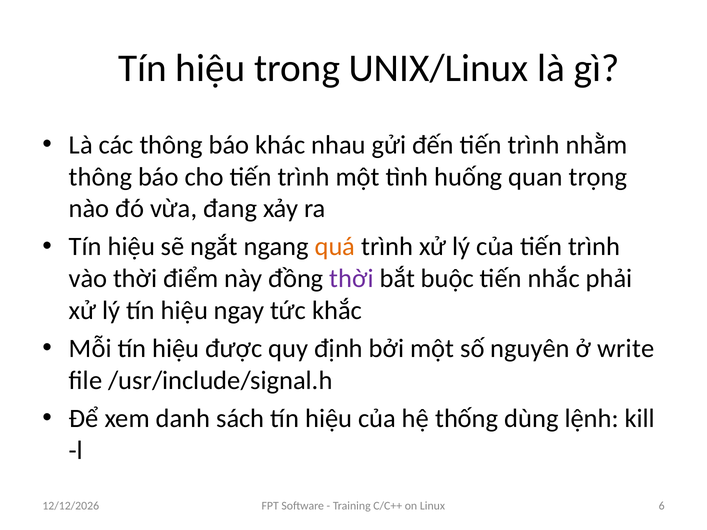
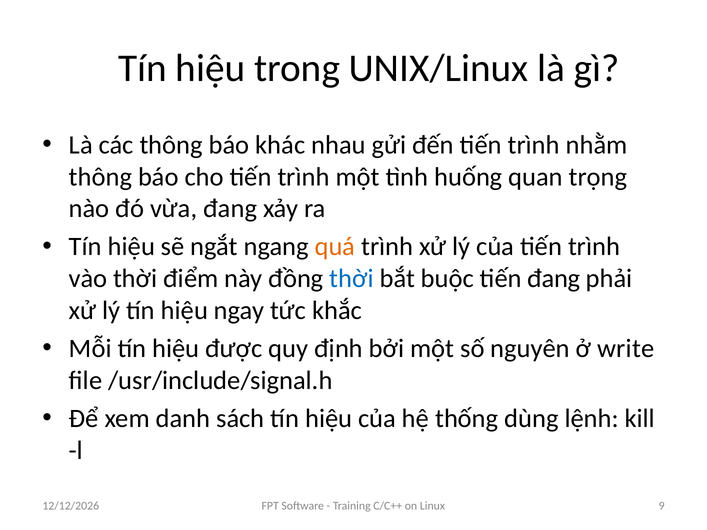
thời at (352, 279) colour: purple -> blue
tiến nhắc: nhắc -> đang
6: 6 -> 9
